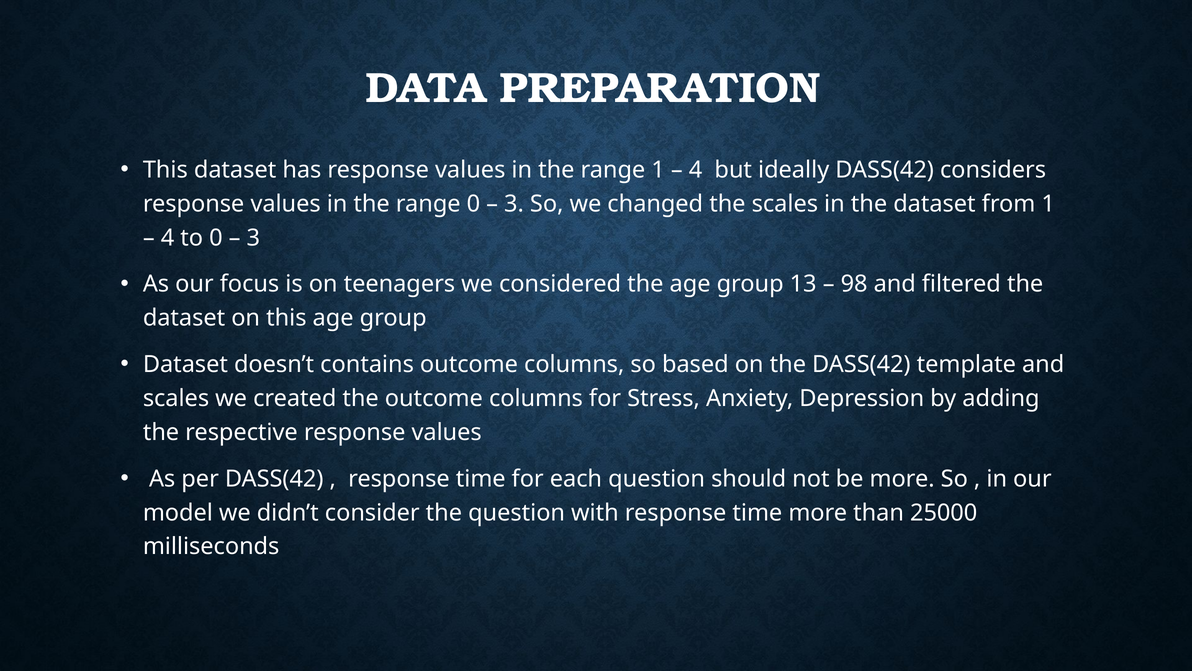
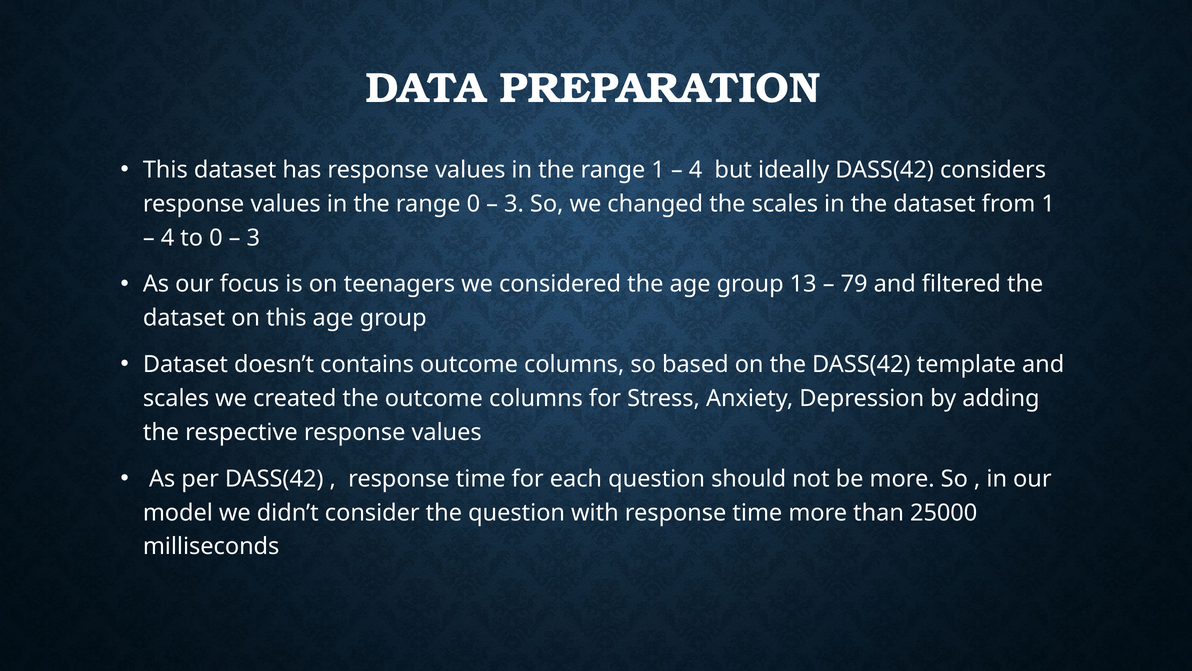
98: 98 -> 79
